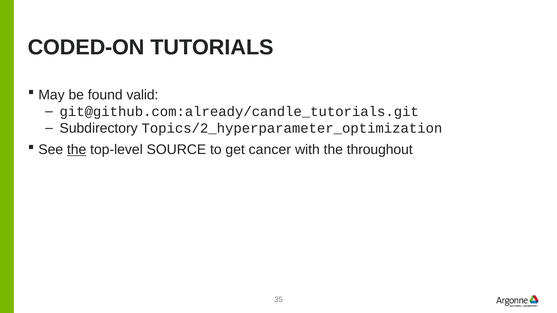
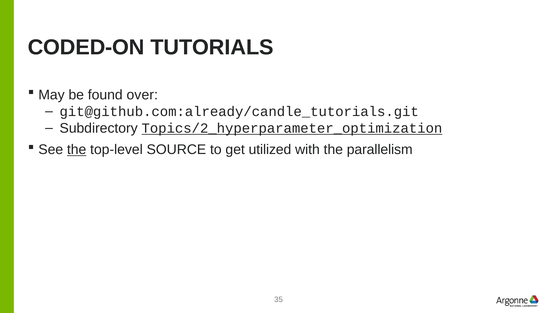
valid: valid -> over
Topics/2_hyperparameter_optimization underline: none -> present
cancer: cancer -> utilized
throughout: throughout -> parallelism
